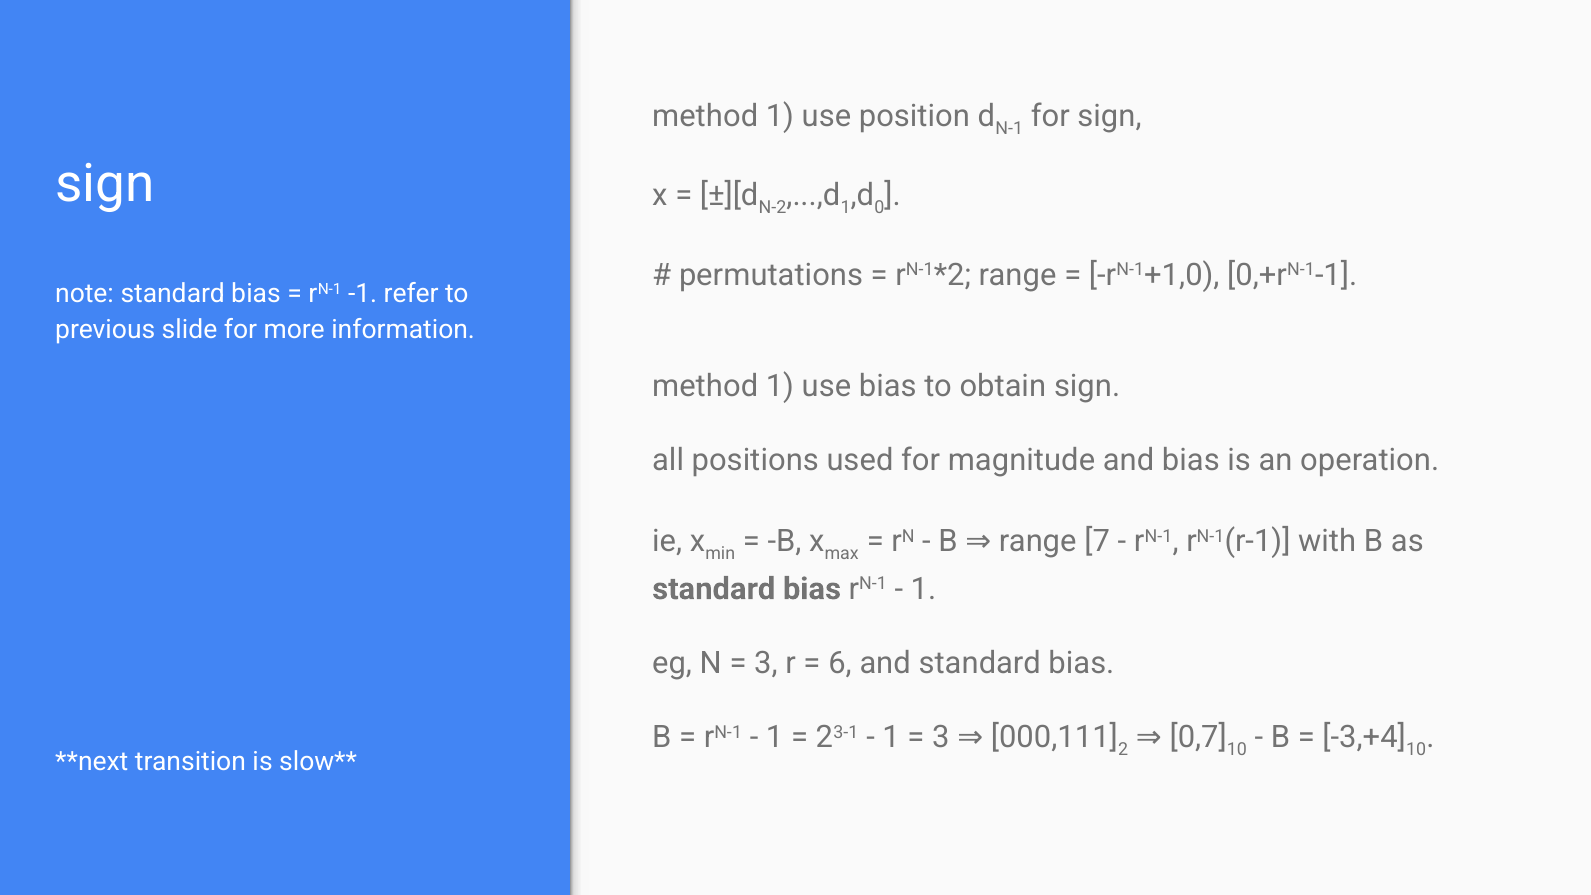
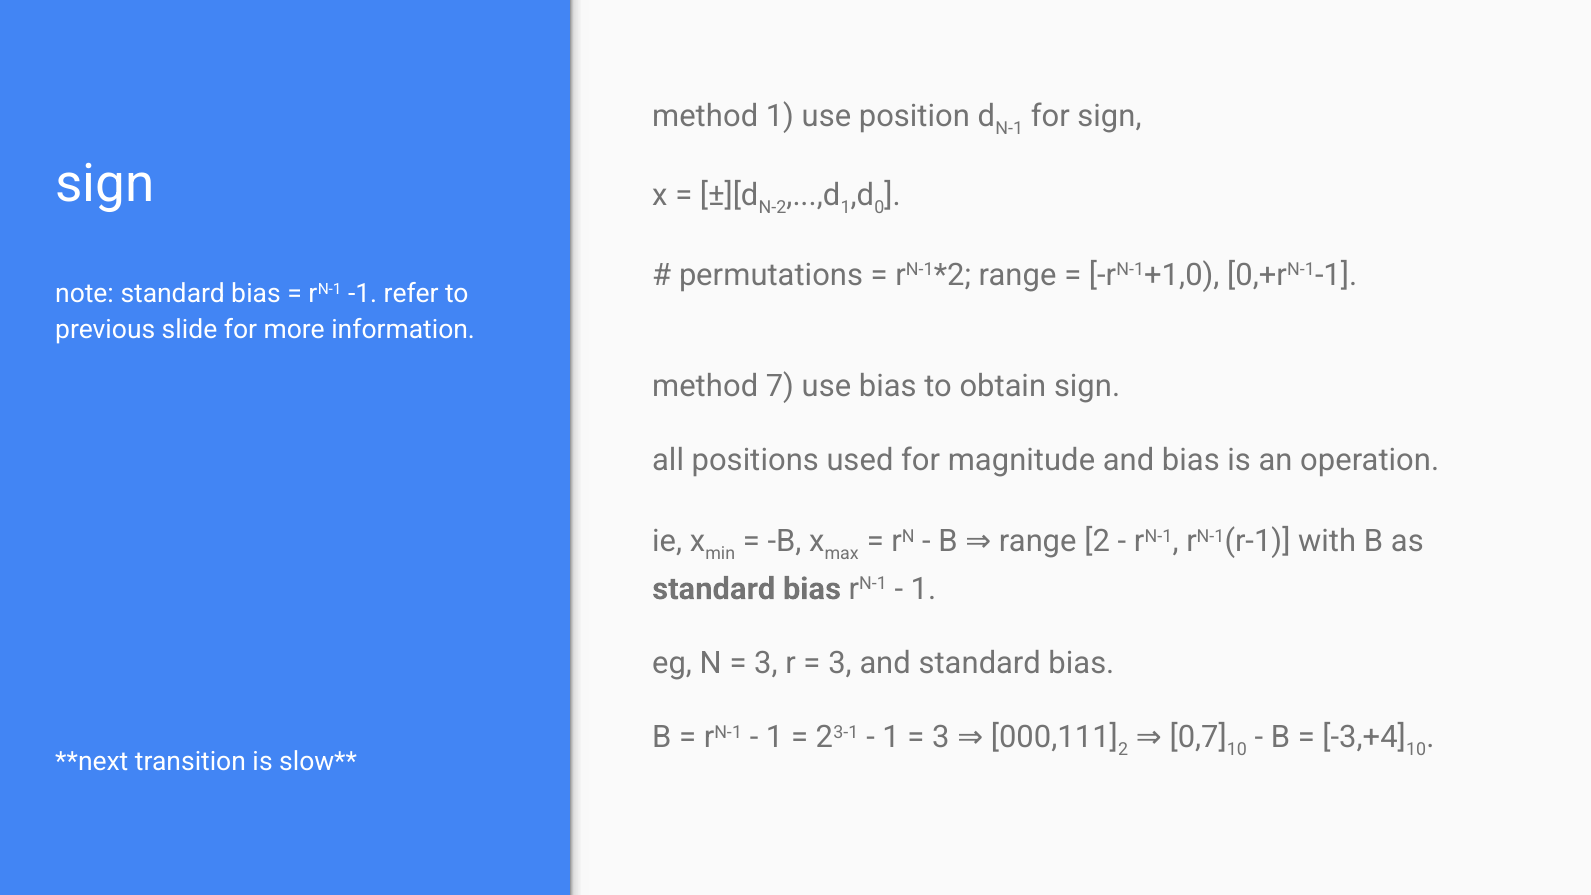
1 at (780, 386): 1 -> 7
range 7: 7 -> 2
6 at (840, 663): 6 -> 3
